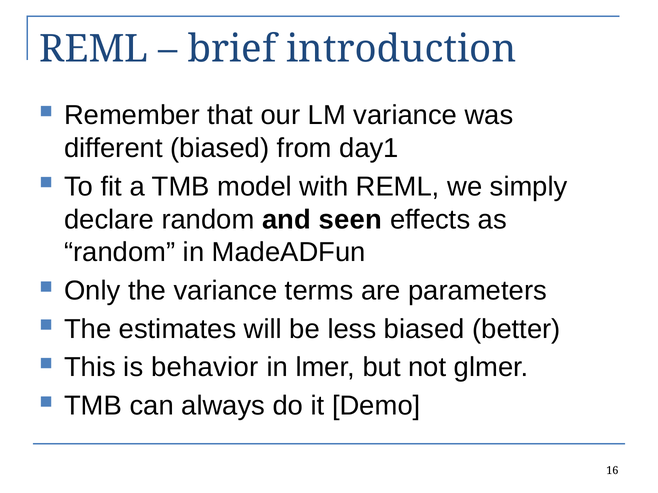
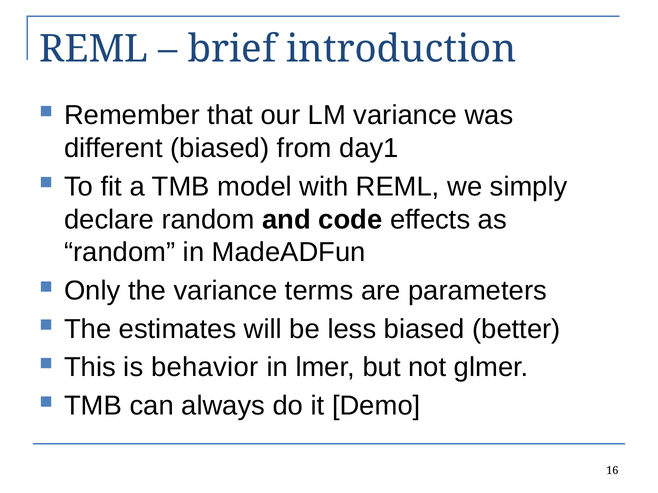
seen: seen -> code
